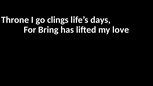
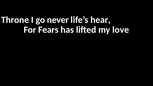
clings: clings -> never
days: days -> hear
Bring: Bring -> Fears
